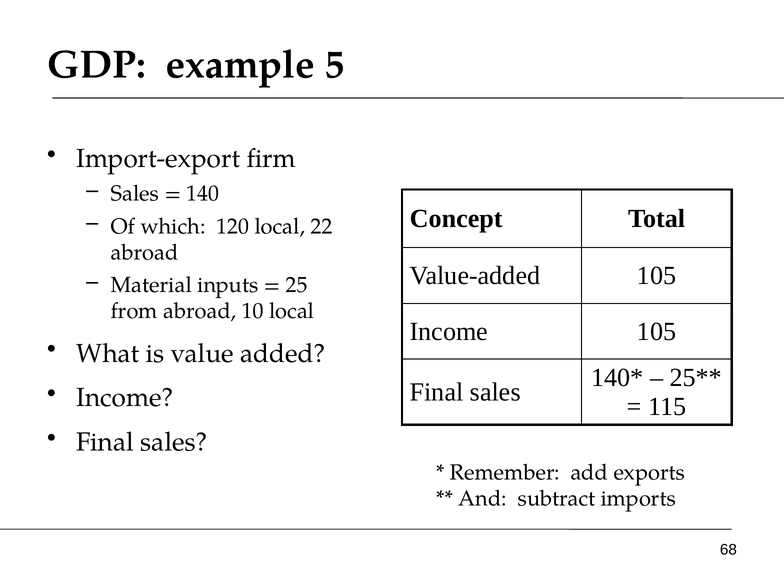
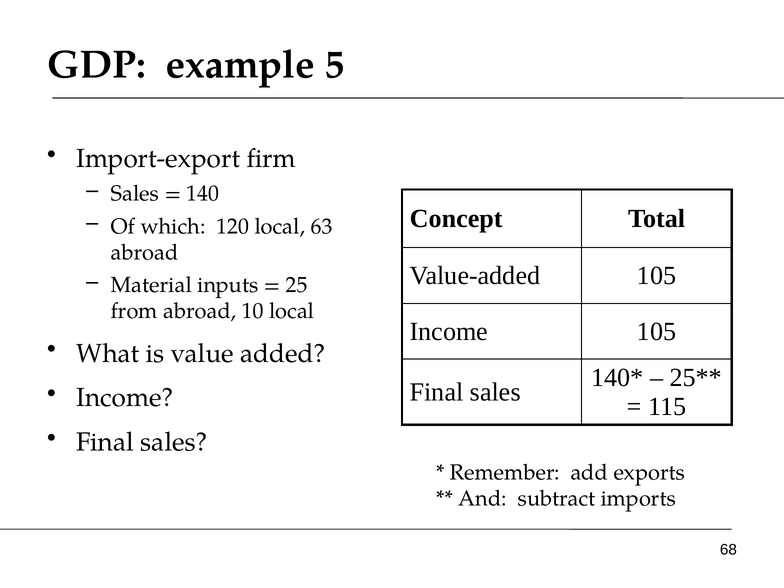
22: 22 -> 63
